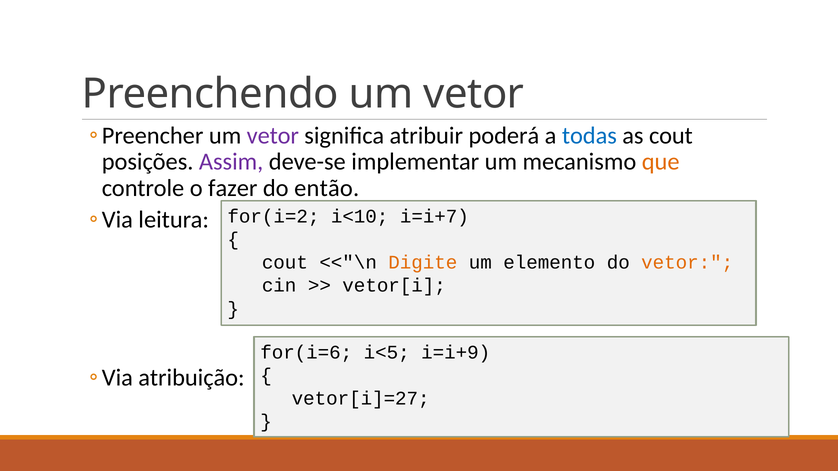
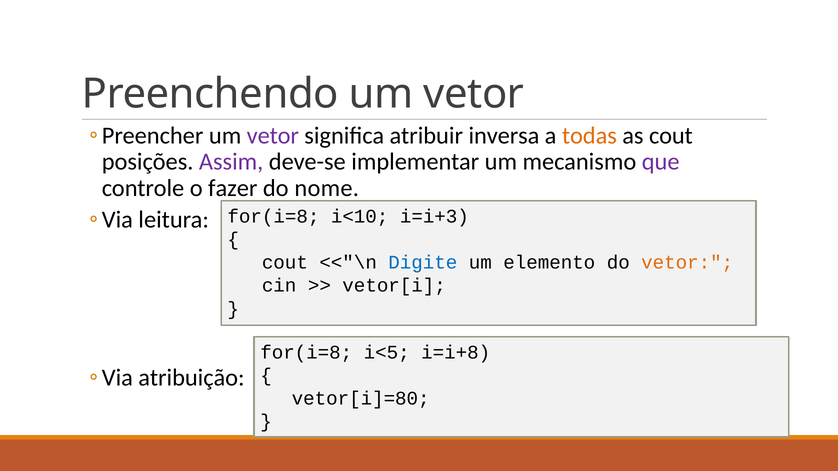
poderá: poderá -> inversa
todas colour: blue -> orange
que colour: orange -> purple
então: então -> nome
for(i=2 at (273, 217): for(i=2 -> for(i=8
i=i+7: i=i+7 -> i=i+3
Digite colour: orange -> blue
for(i=6 at (306, 353): for(i=6 -> for(i=8
i=i+9: i=i+9 -> i=i+8
vetor[i]=27: vetor[i]=27 -> vetor[i]=80
